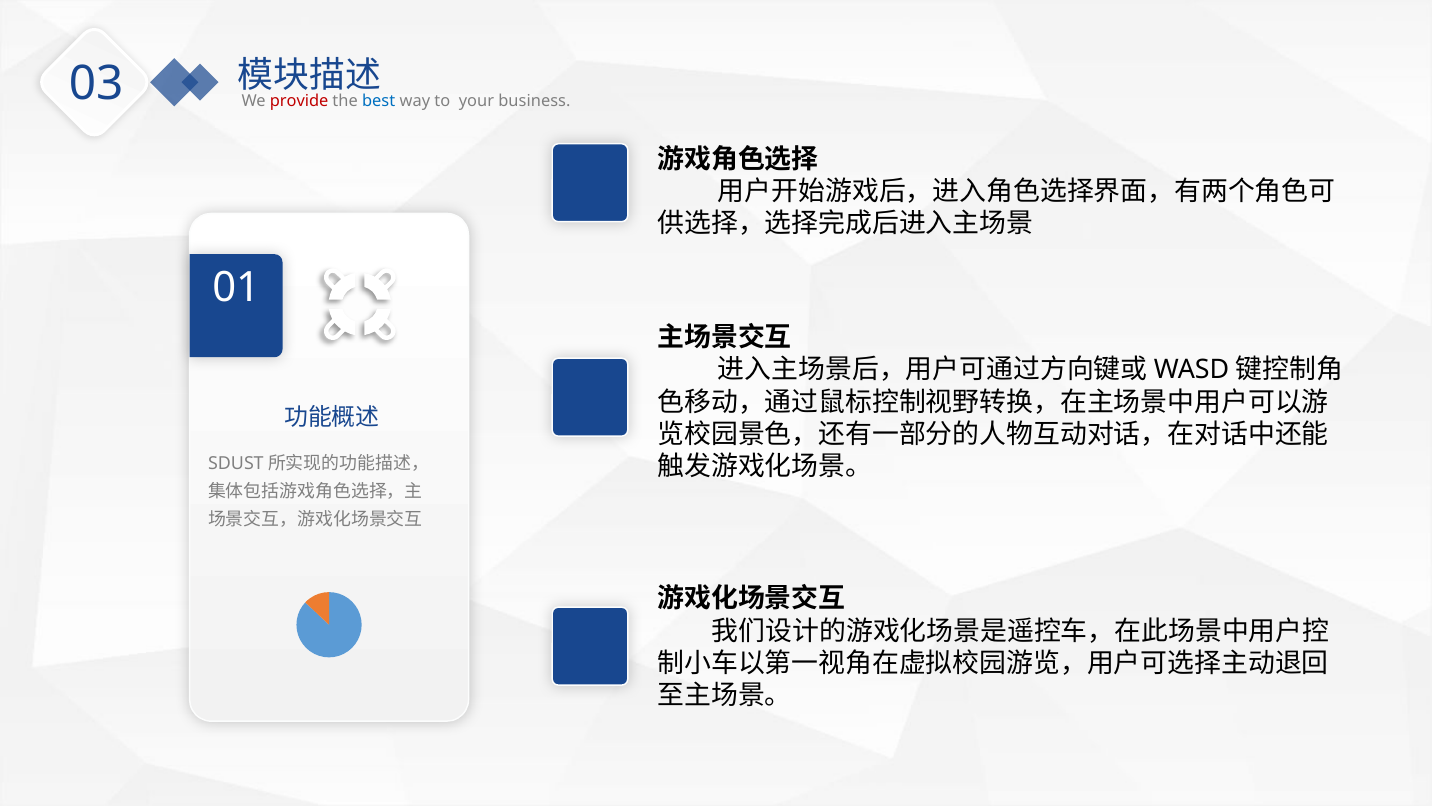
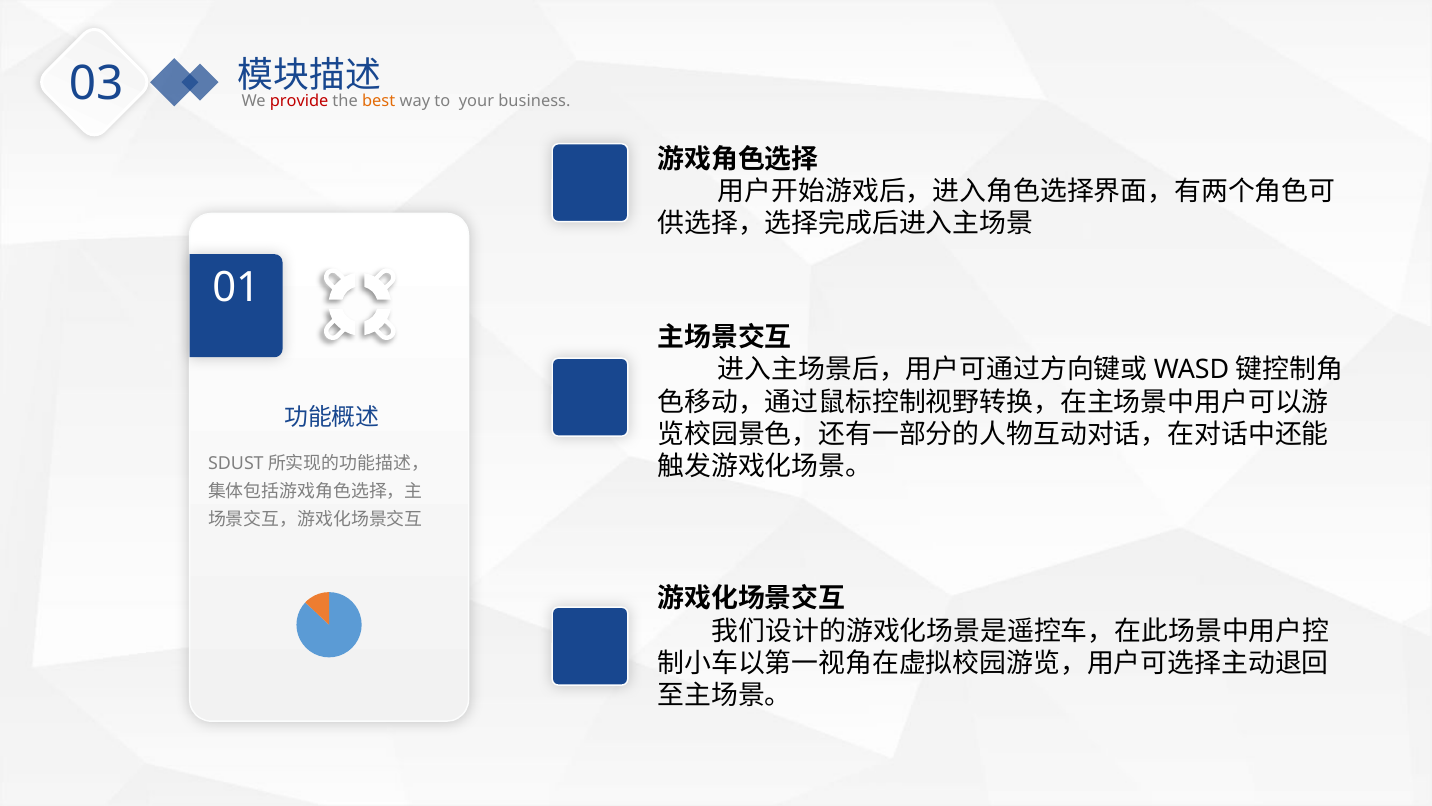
best colour: blue -> orange
